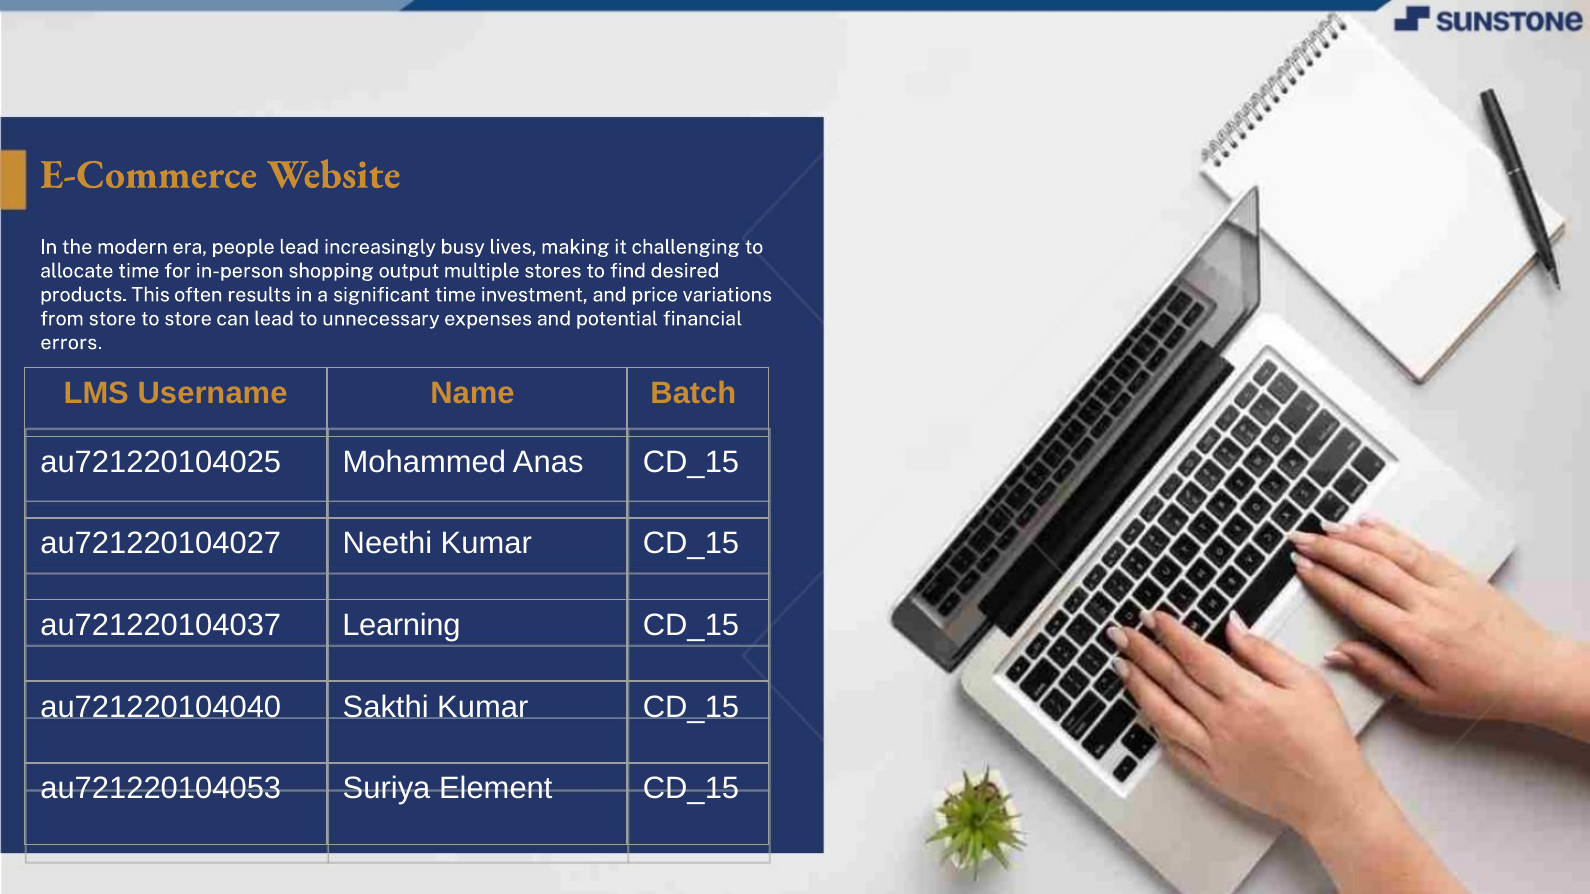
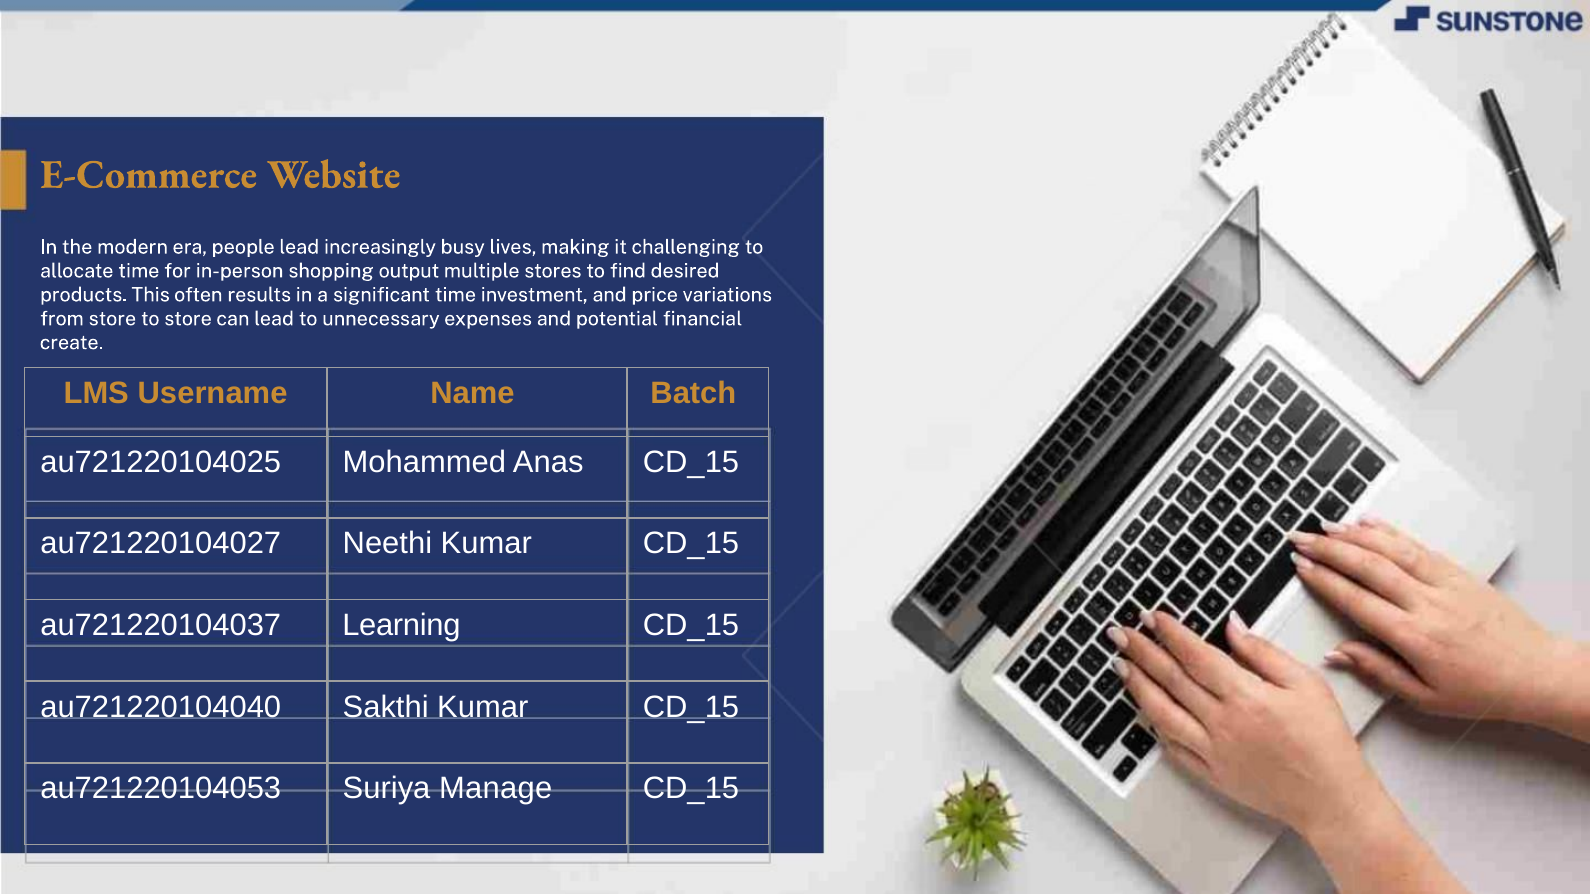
errors: errors -> create
Element: Element -> Manage
